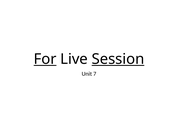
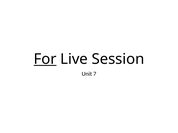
Session underline: present -> none
